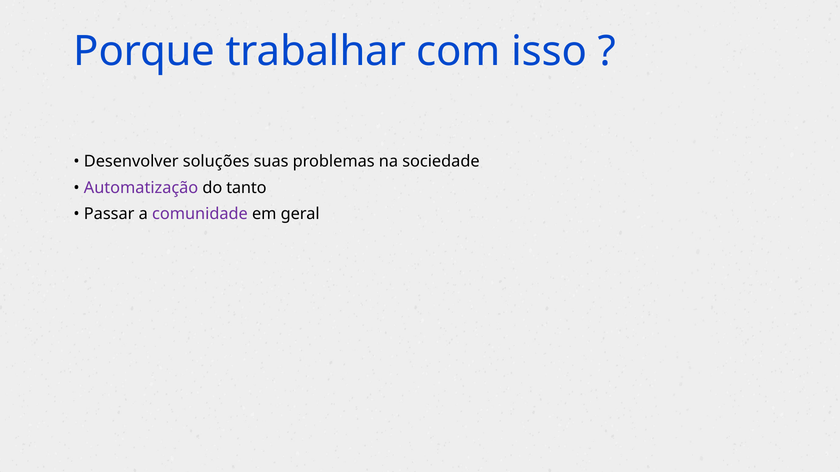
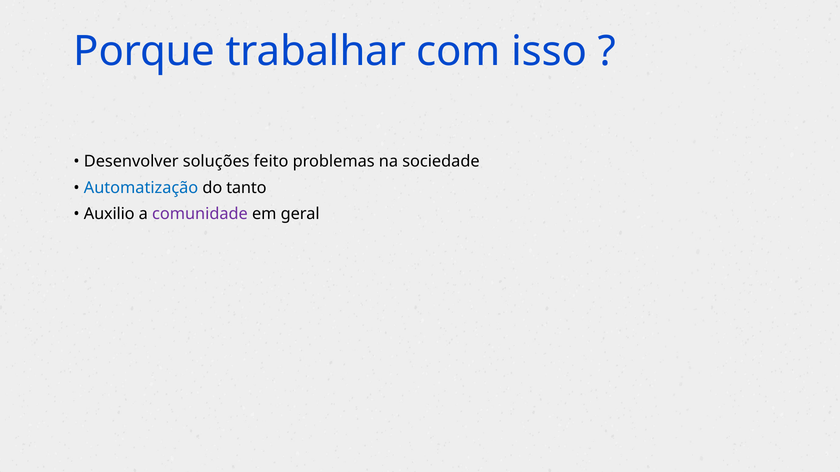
suas: suas -> feito
Automatização colour: purple -> blue
Passar: Passar -> Auxilio
